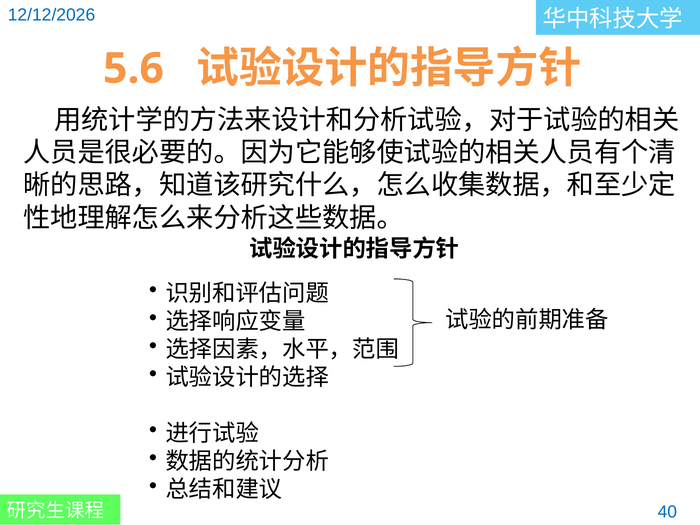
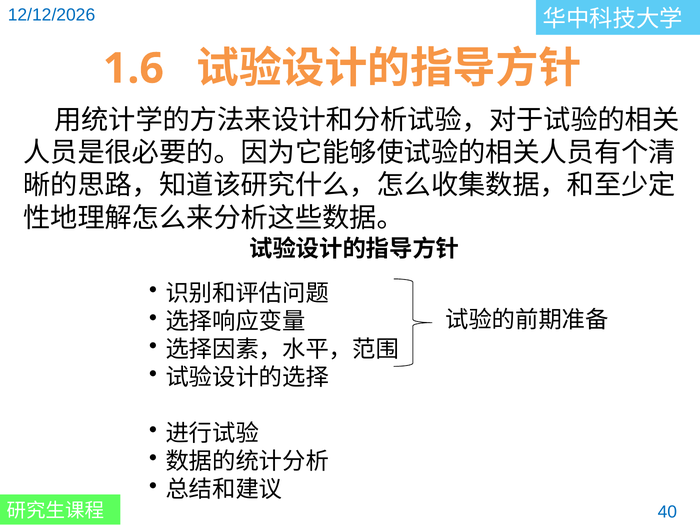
5.6: 5.6 -> 1.6
